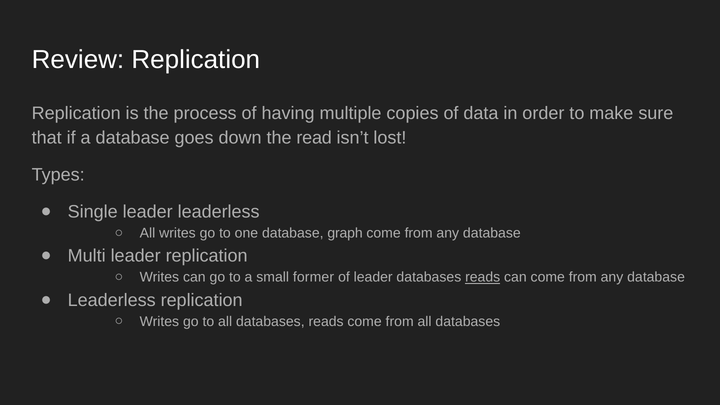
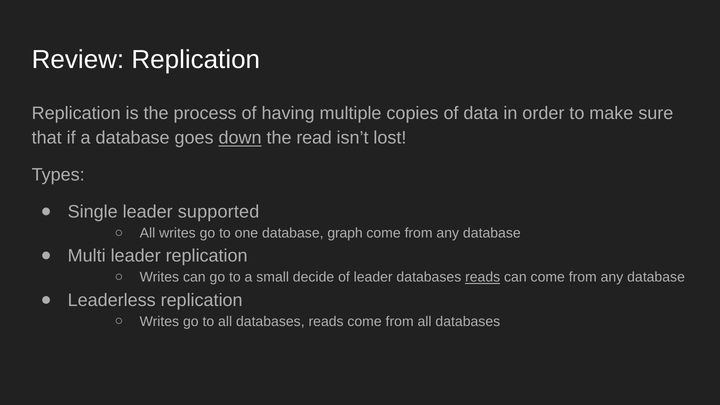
down underline: none -> present
leader leaderless: leaderless -> supported
former: former -> decide
